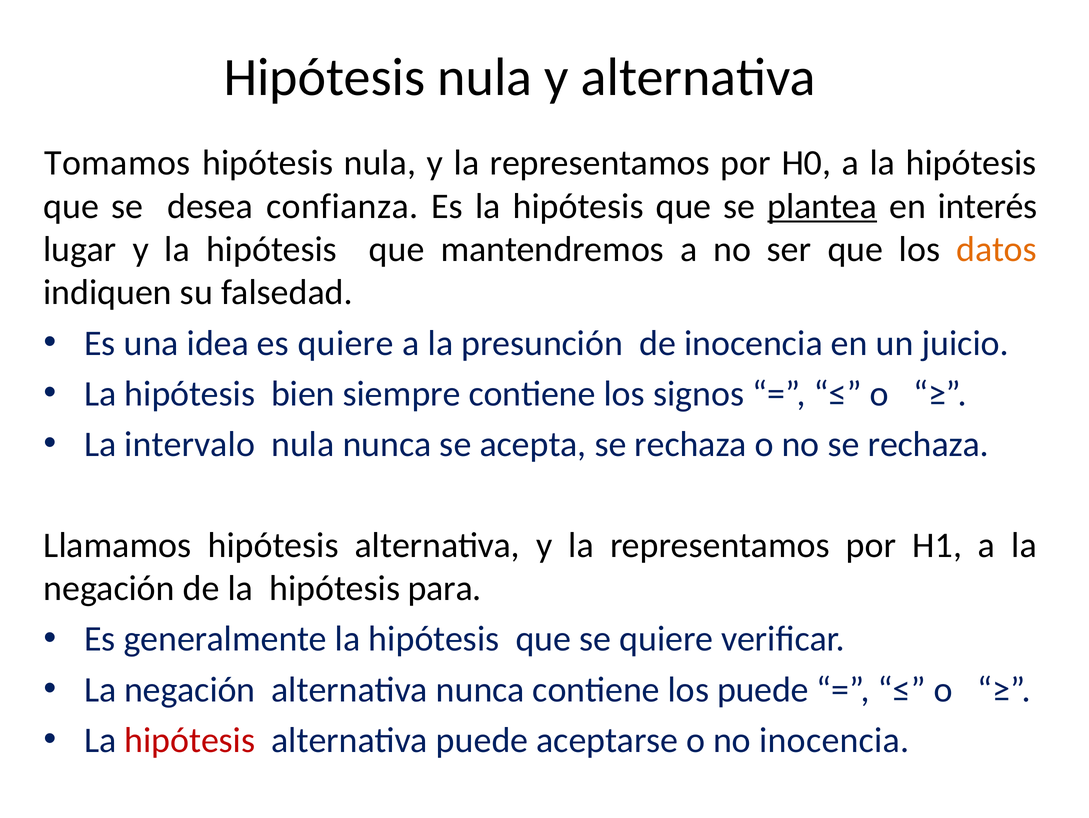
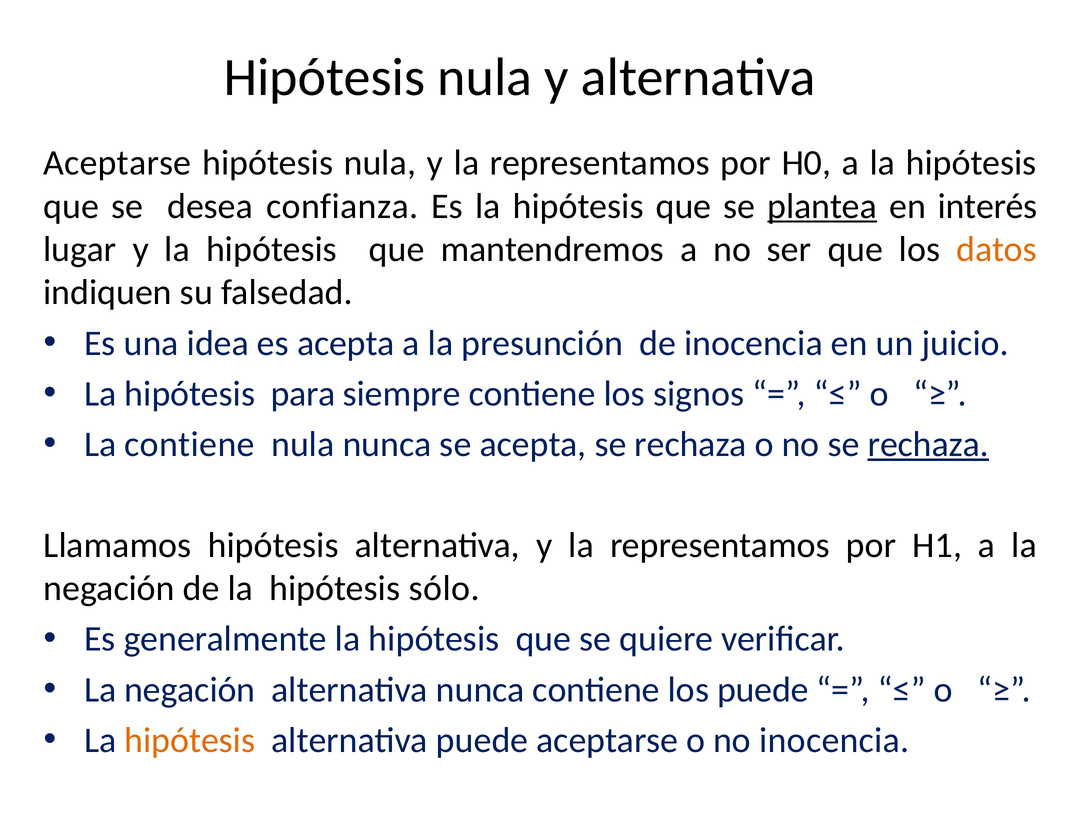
Tomamos at (117, 163): Tomamos -> Aceptarse
es quiere: quiere -> acepta
bien: bien -> para
La intervalo: intervalo -> contiene
rechaza at (928, 444) underline: none -> present
para: para -> sólo
hipótesis at (190, 740) colour: red -> orange
